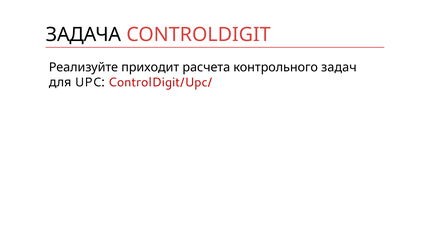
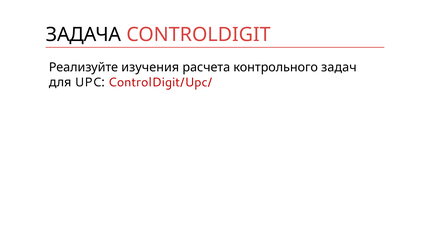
приходит: приходит -> изучения
